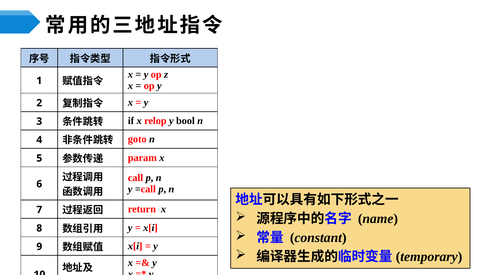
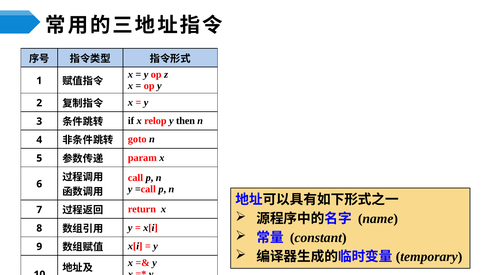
bool: bool -> then
